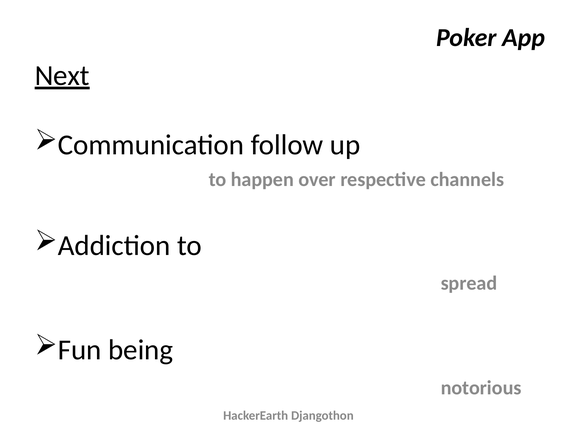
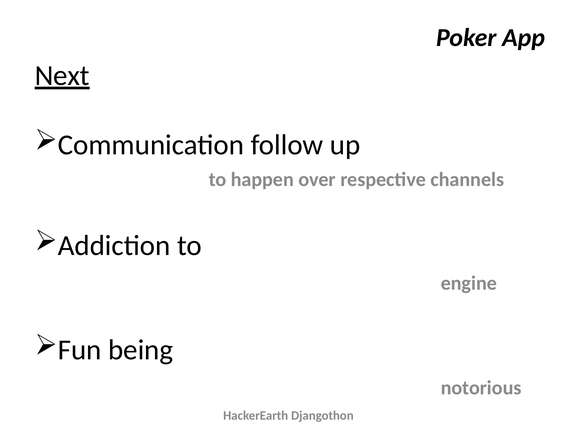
spread: spread -> engine
